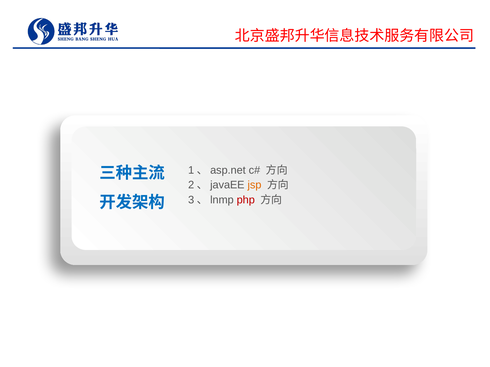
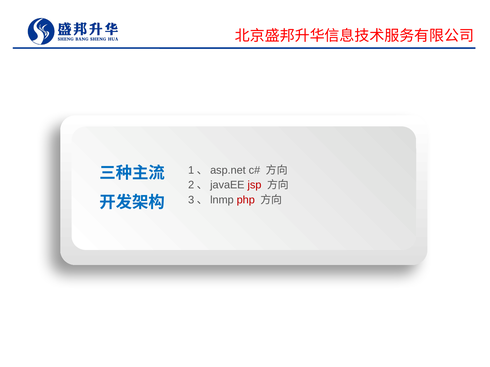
jsp colour: orange -> red
